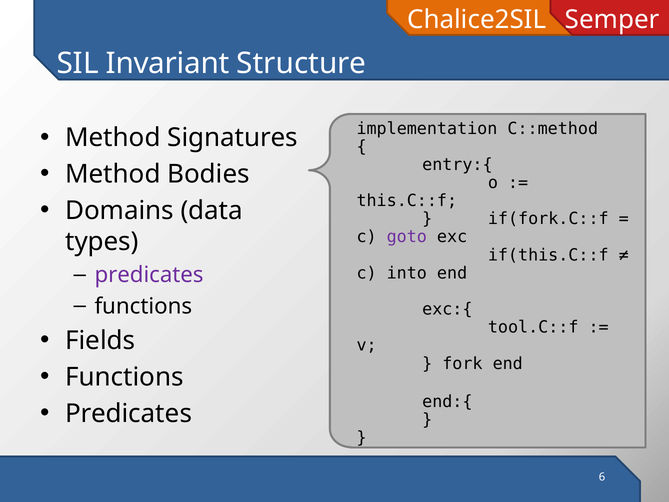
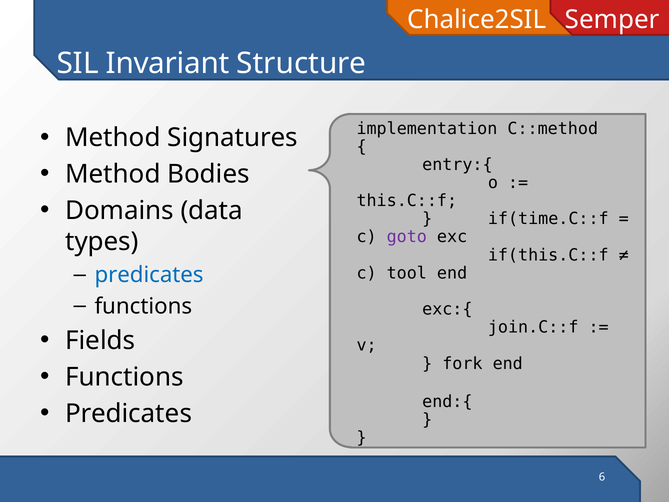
if(fork.C::f: if(fork.C::f -> if(time.C::f
predicates at (149, 275) colour: purple -> blue
into: into -> tool
tool.C::f: tool.C::f -> join.C::f
